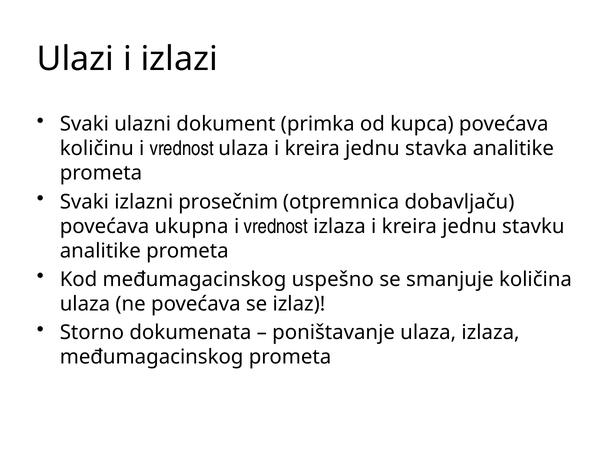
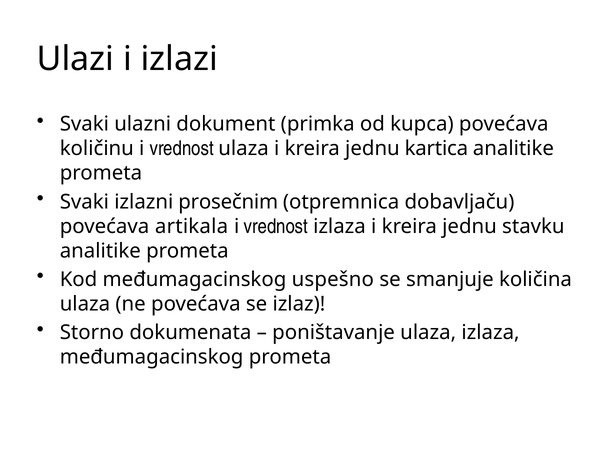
stavka: stavka -> kartica
ukupna: ukupna -> artikala
